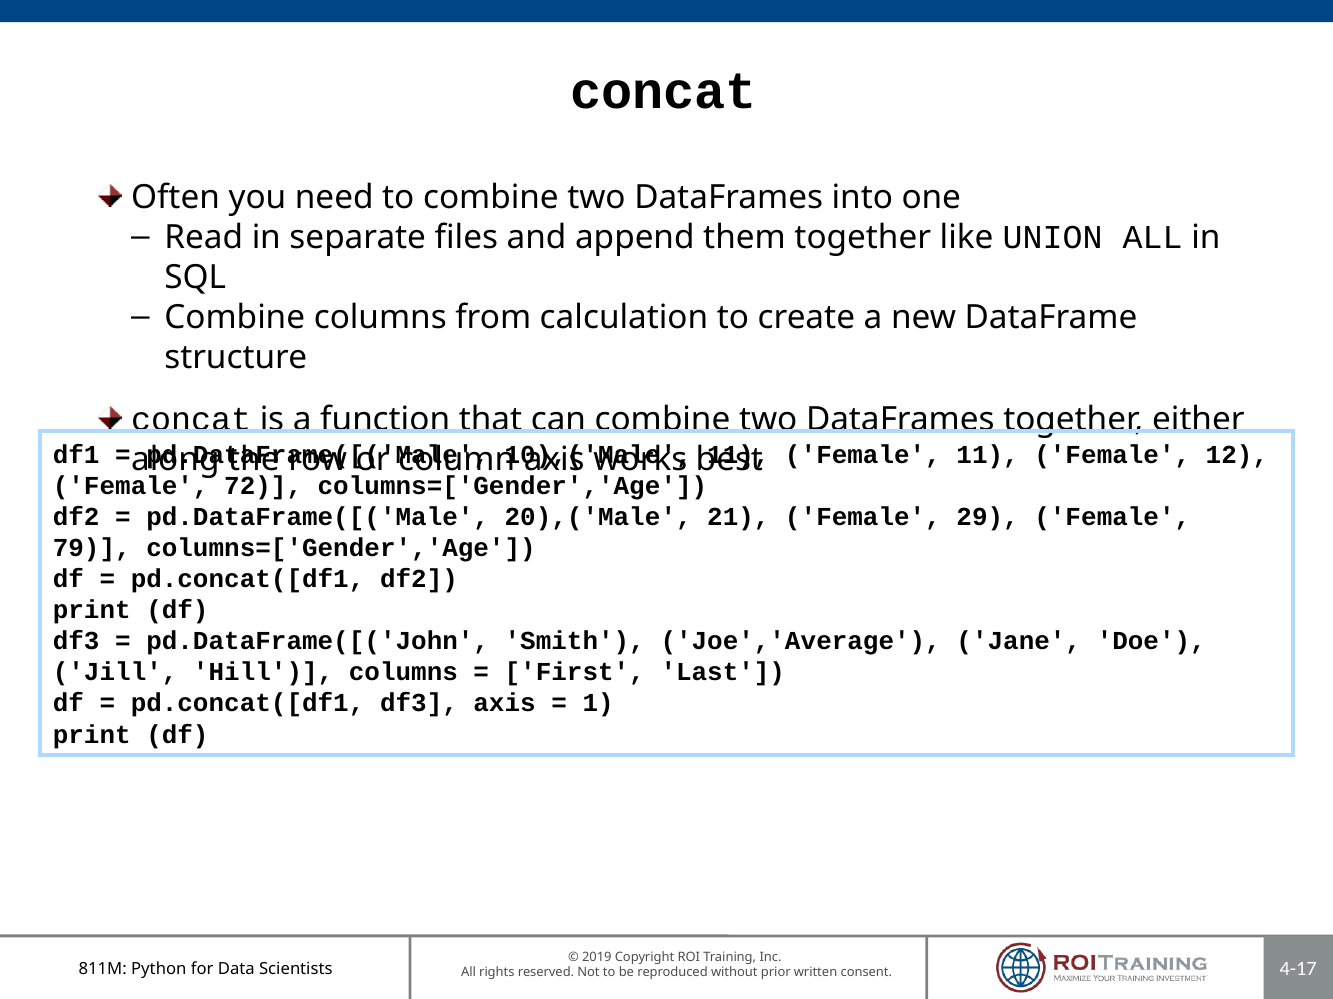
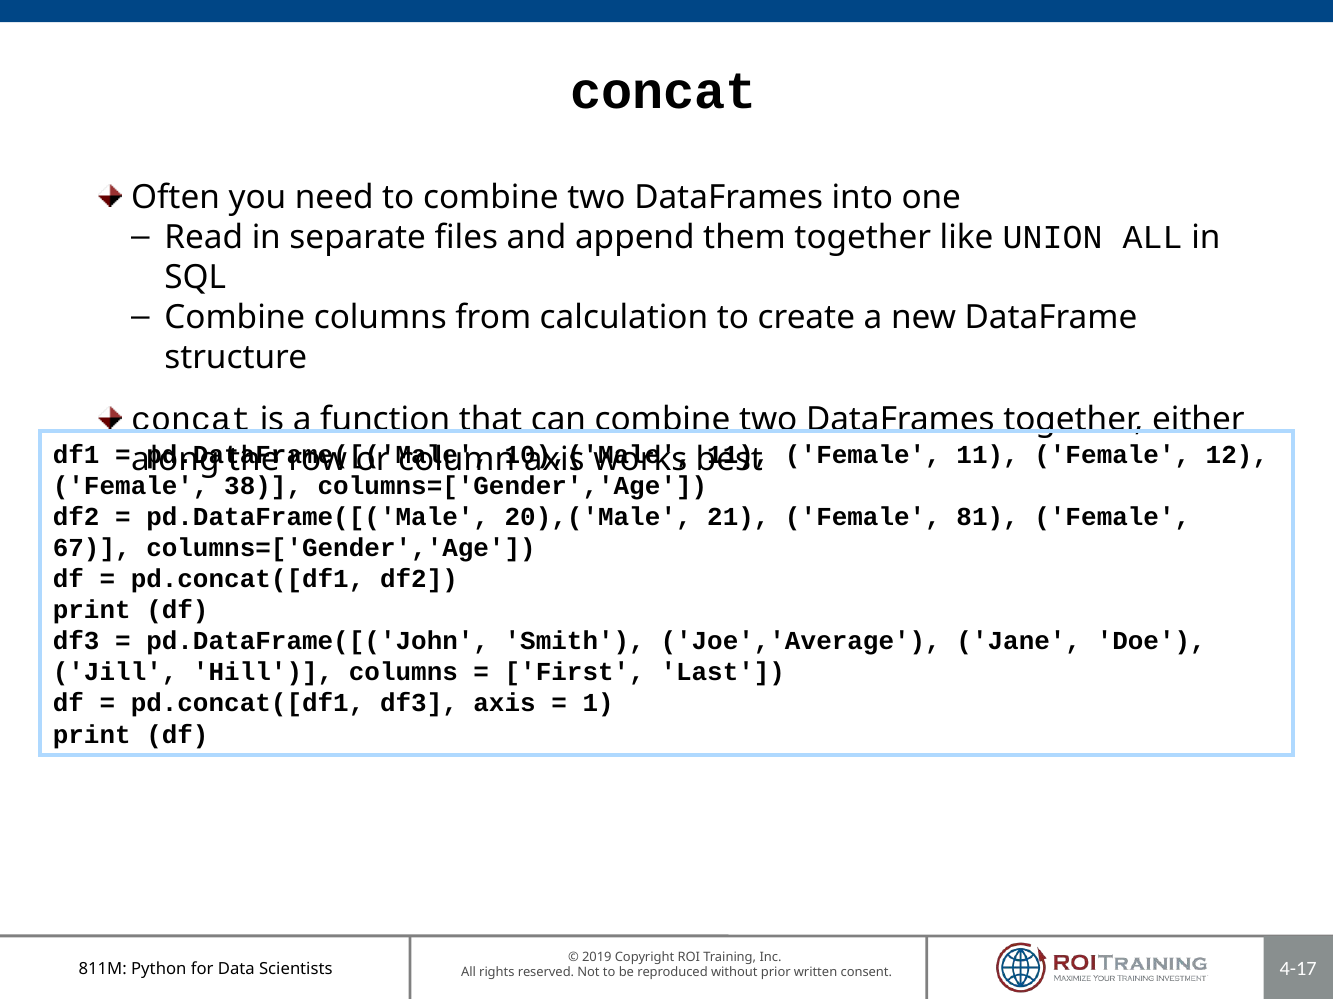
72: 72 -> 38
29: 29 -> 81
79: 79 -> 67
